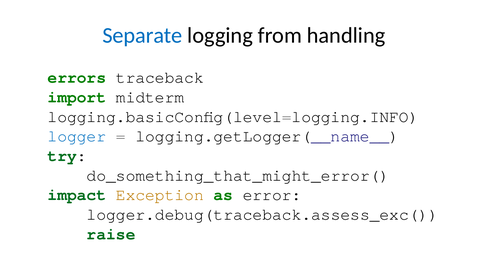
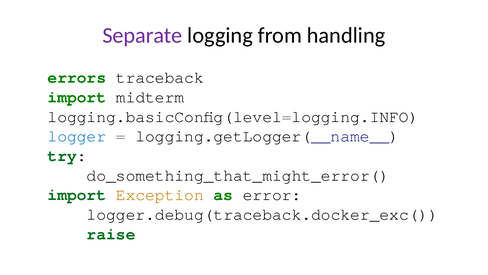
Separate colour: blue -> purple
impact at (77, 195): impact -> import
logger.debug(traceback.assess_exc(: logger.debug(traceback.assess_exc( -> logger.debug(traceback.docker_exc(
